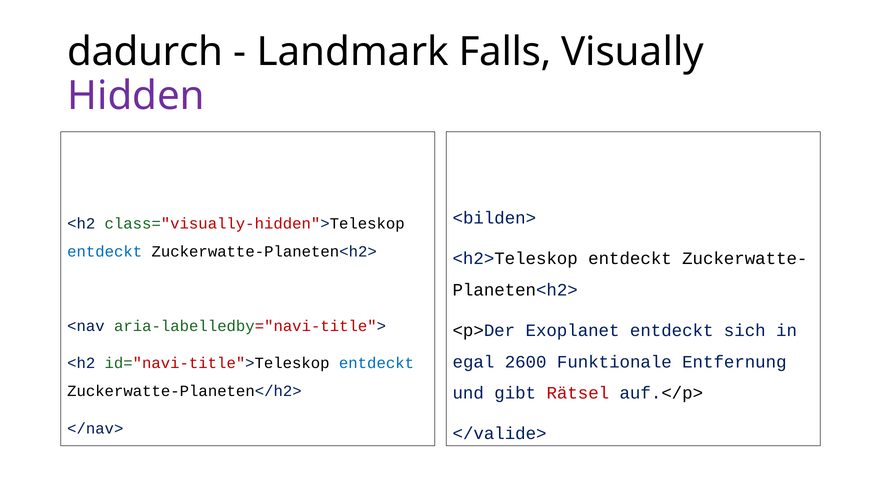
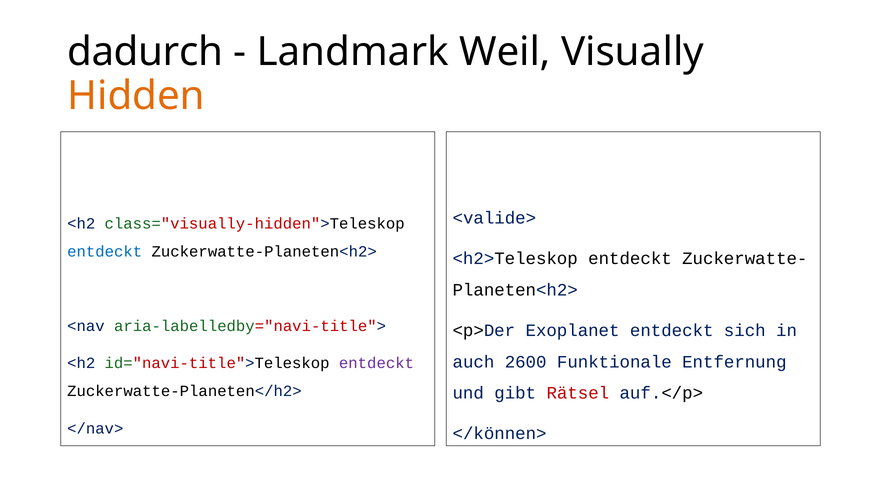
Falls: Falls -> Weil
Hidden colour: purple -> orange
<bilden>: <bilden> -> <valide>
egal: egal -> auch
entdeckt at (376, 364) colour: blue -> purple
</valide>: </valide> -> </können>
